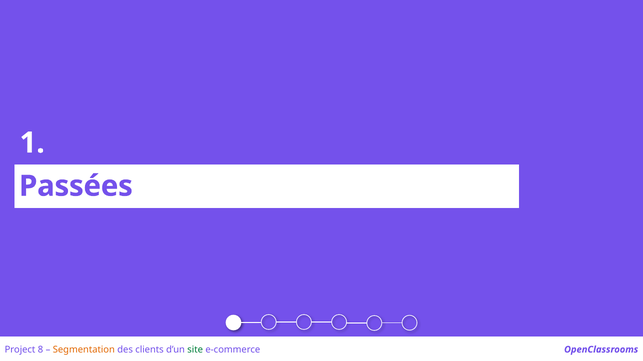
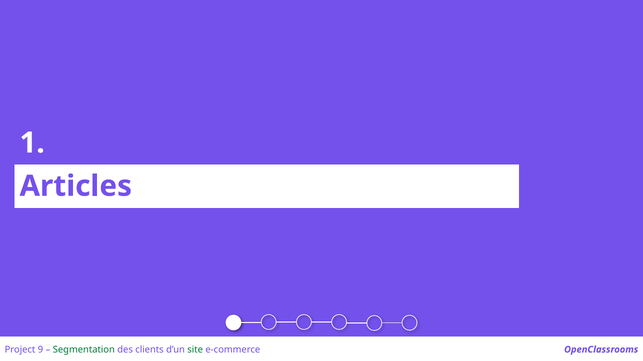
Passées: Passées -> Articles
8: 8 -> 9
Segmentation colour: orange -> green
